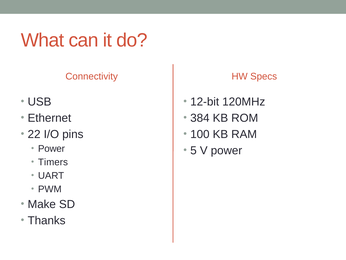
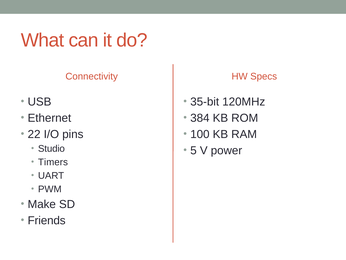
12-bit: 12-bit -> 35-bit
Power at (51, 148): Power -> Studio
Thanks: Thanks -> Friends
